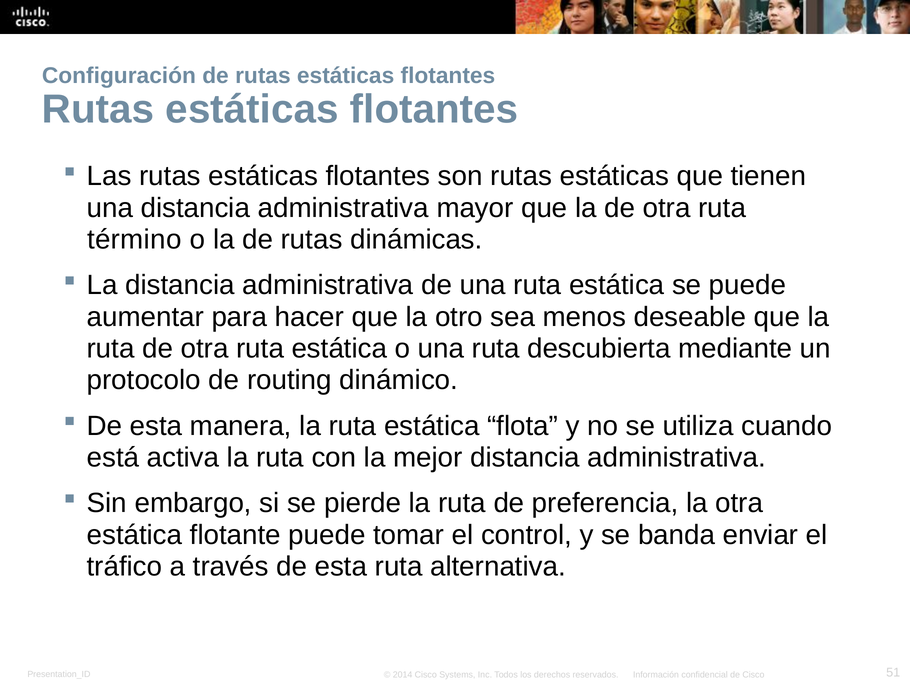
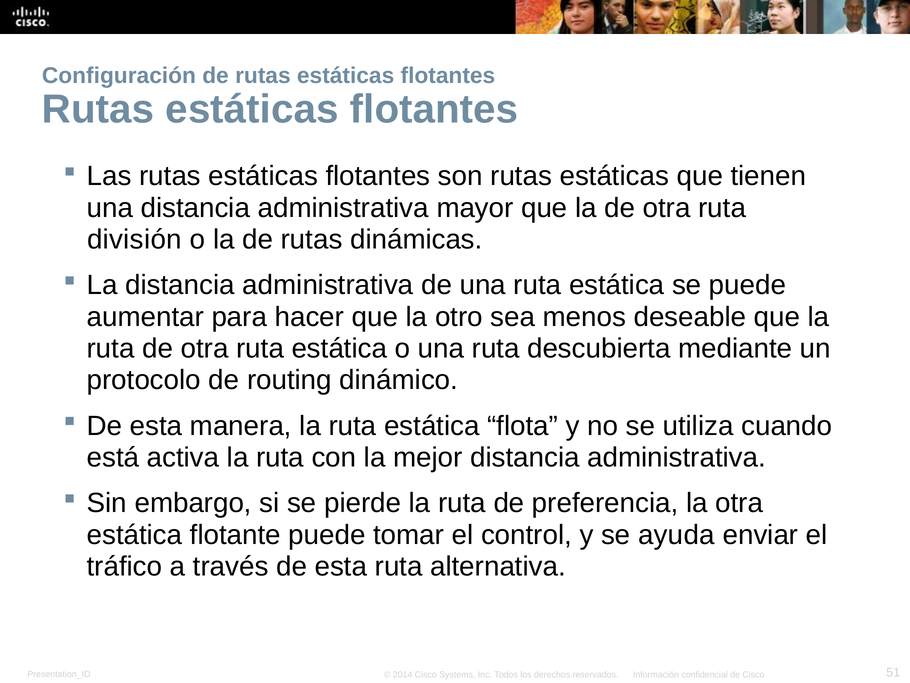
término: término -> división
banda: banda -> ayuda
